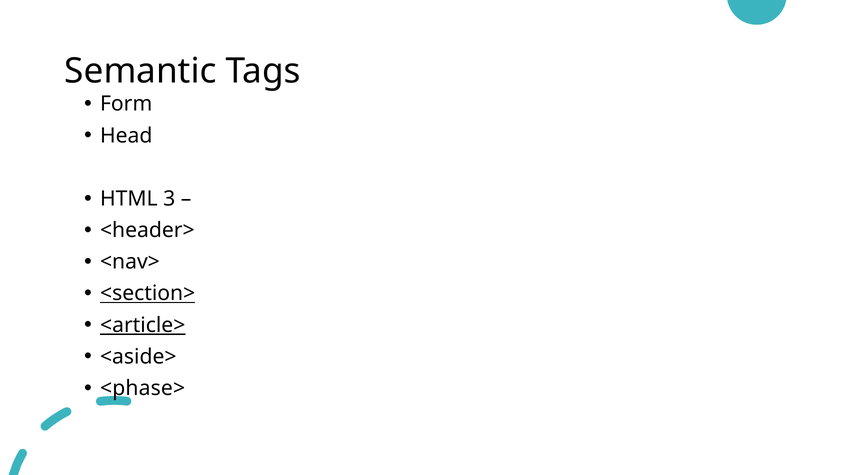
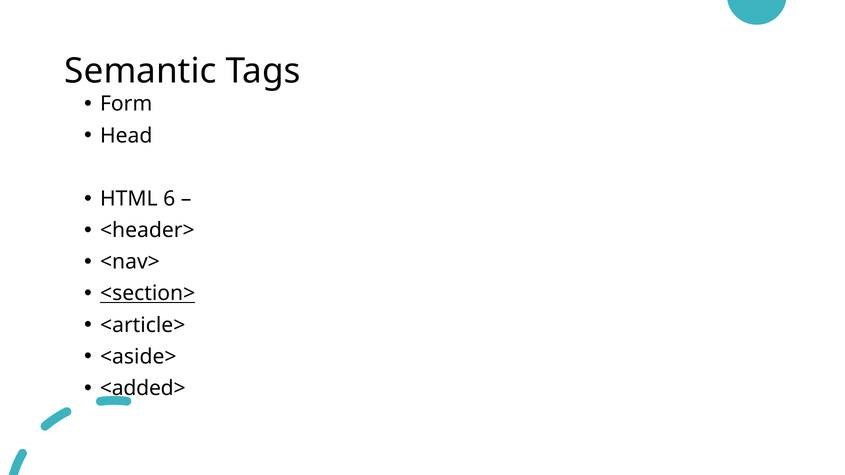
3: 3 -> 6
<article> underline: present -> none
<phase>: <phase> -> <added>
